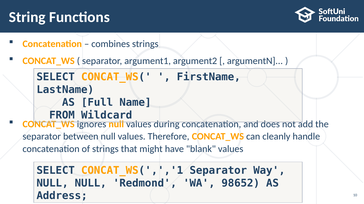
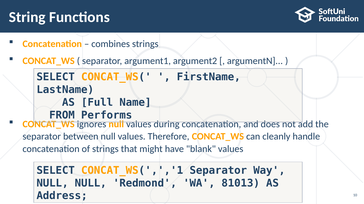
Wildcard: Wildcard -> Performs
98652: 98652 -> 81013
